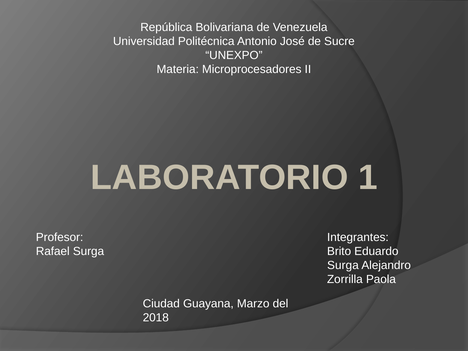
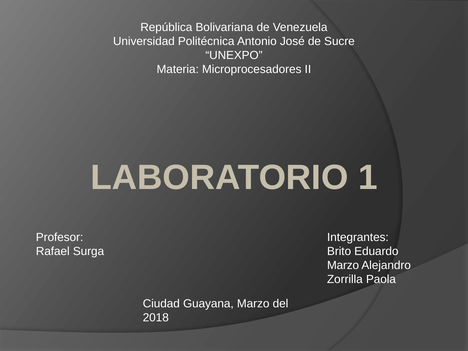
Surga at (343, 265): Surga -> Marzo
